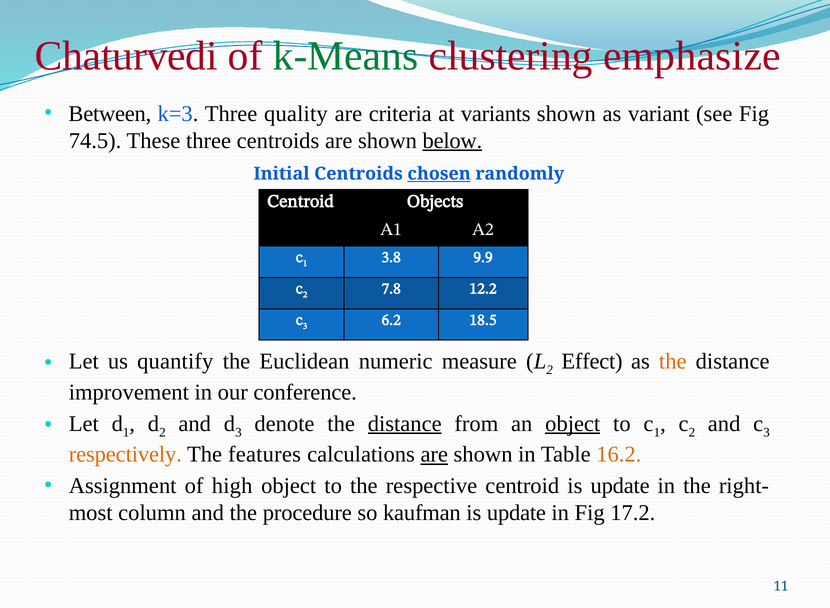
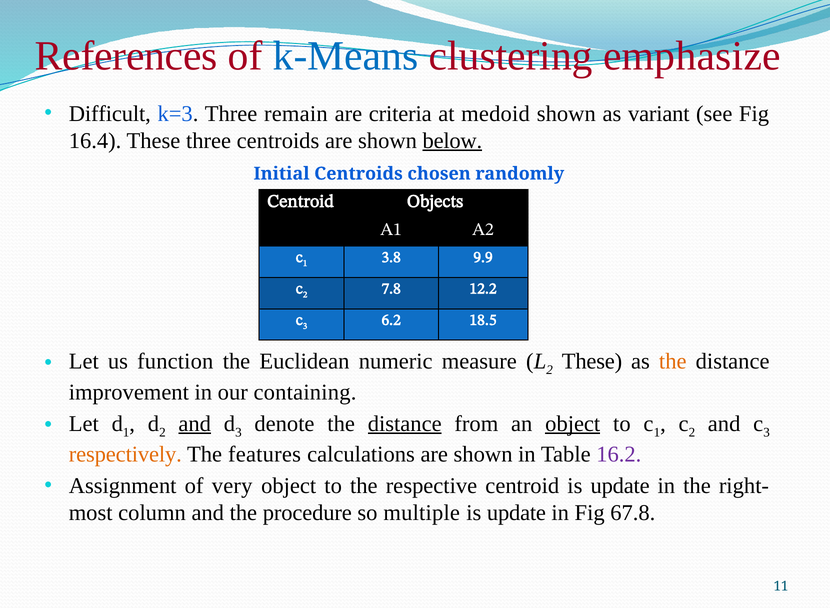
Chaturvedi: Chaturvedi -> References
k-Means colour: green -> blue
Between: Between -> Difficult
quality: quality -> remain
variants: variants -> medoid
74.5: 74.5 -> 16.4
chosen underline: present -> none
quantify: quantify -> function
Effect at (592, 361): Effect -> These
conference: conference -> containing
and at (195, 424) underline: none -> present
are at (434, 454) underline: present -> none
16.2 colour: orange -> purple
high: high -> very
kaufman: kaufman -> multiple
17.2: 17.2 -> 67.8
